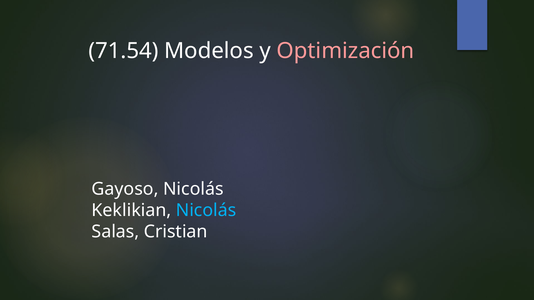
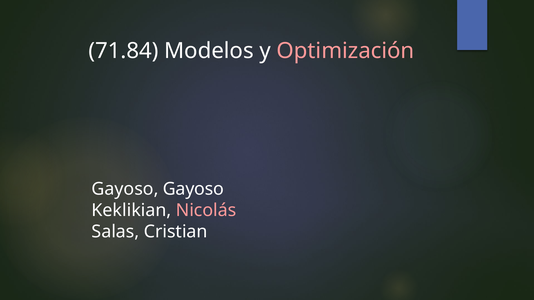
71.54: 71.54 -> 71.84
Gayoso Nicolás: Nicolás -> Gayoso
Nicolás at (206, 211) colour: light blue -> pink
